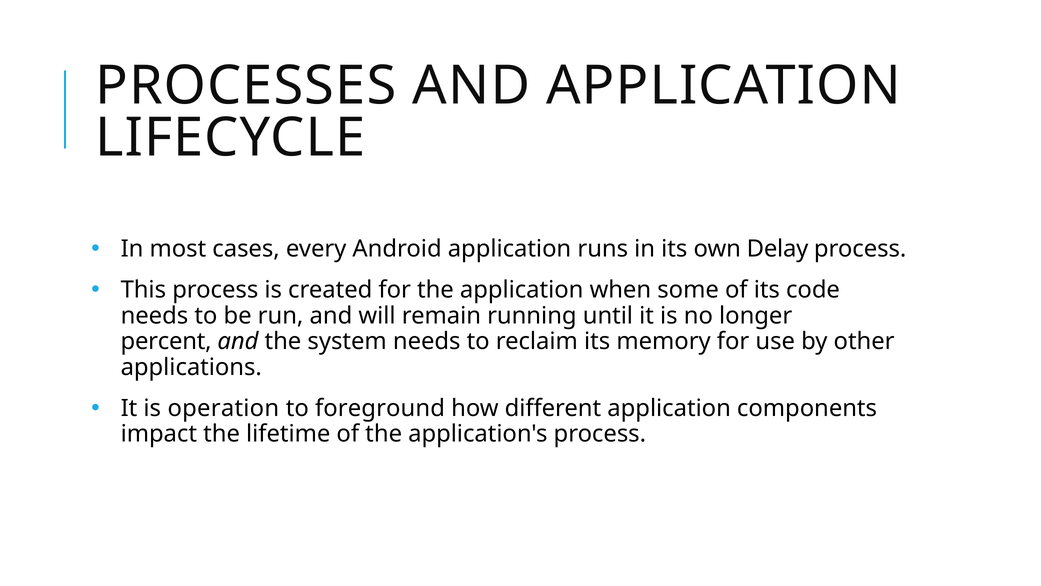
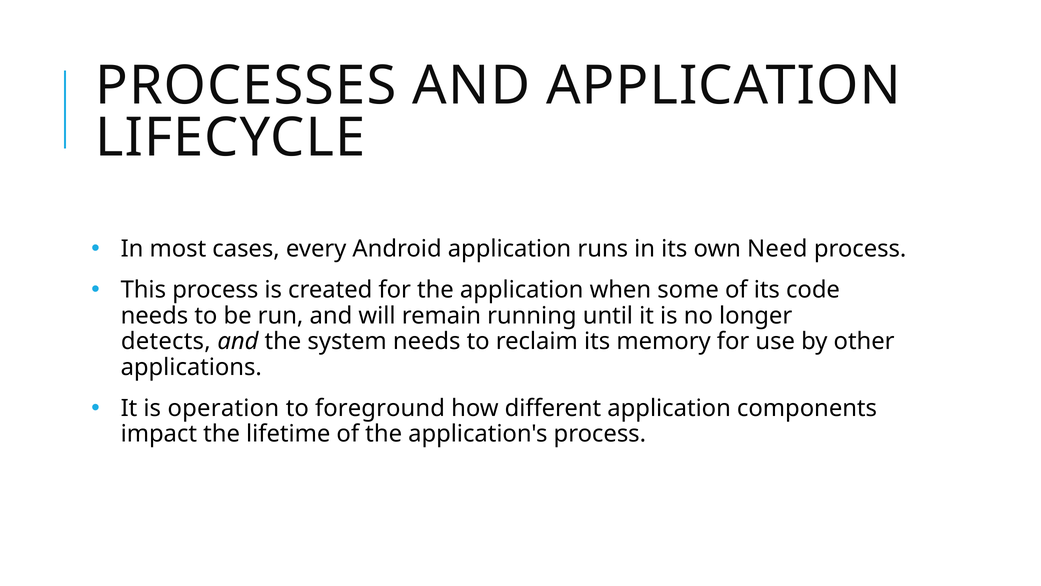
Delay: Delay -> Need
percent: percent -> detects
